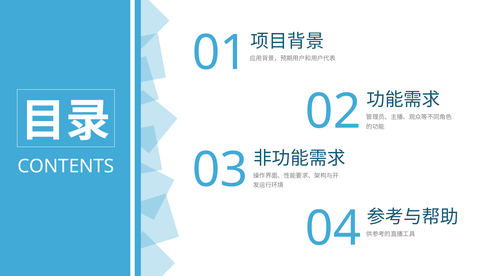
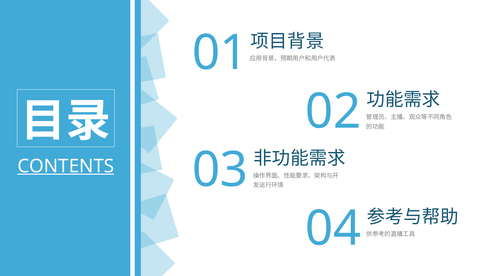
CONTENTS underline: none -> present
